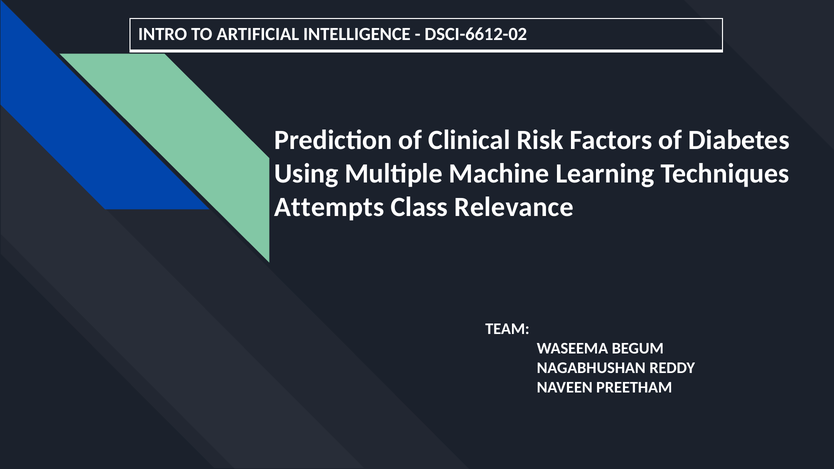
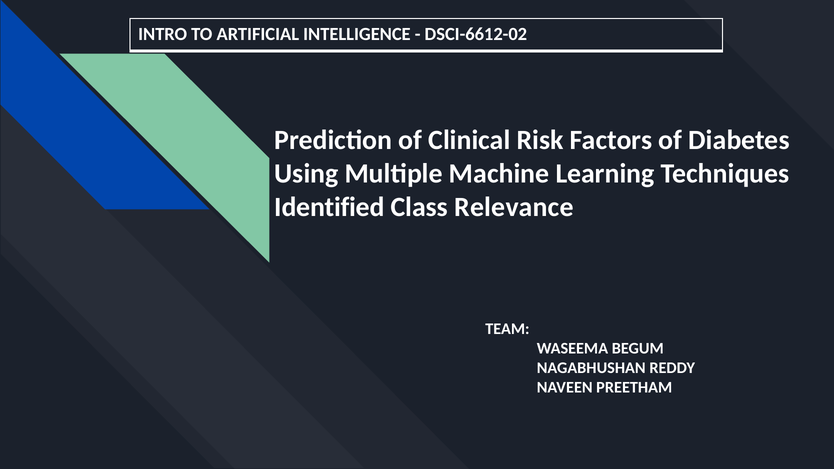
Attempts: Attempts -> Identified
